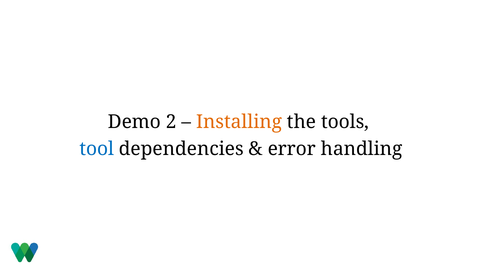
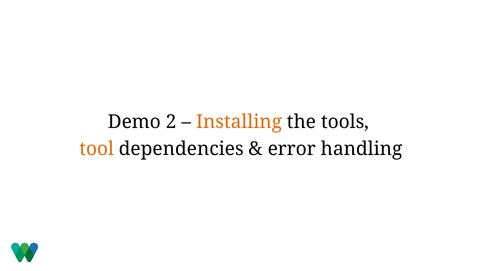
tool colour: blue -> orange
